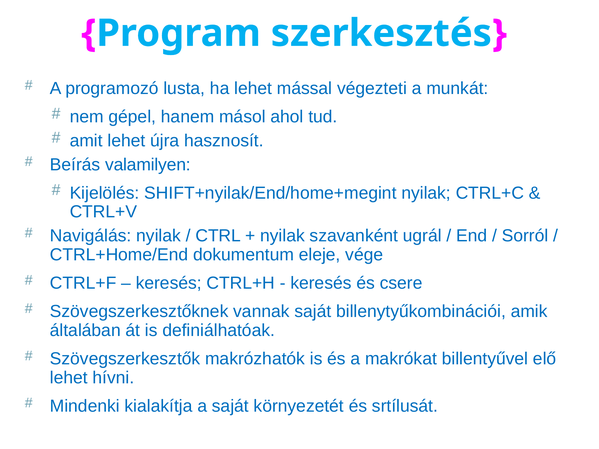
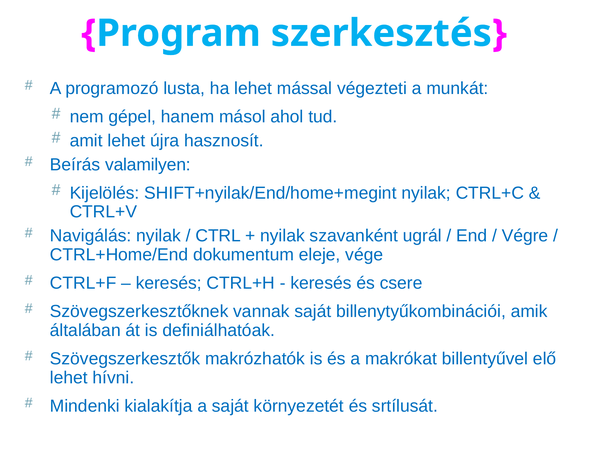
Sorról: Sorról -> Végre
